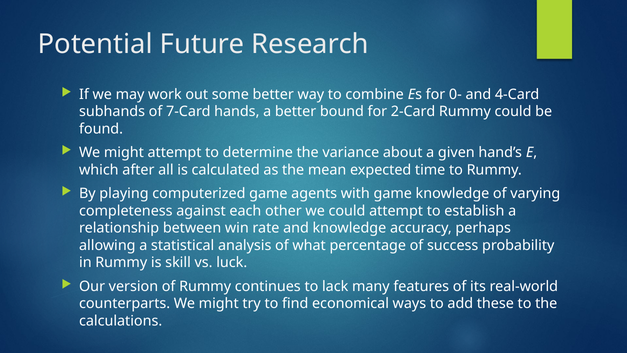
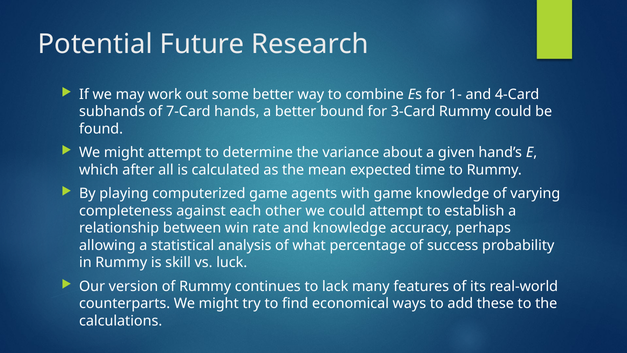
0-: 0- -> 1-
2-Card: 2-Card -> 3-Card
